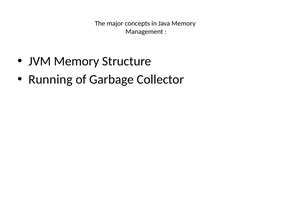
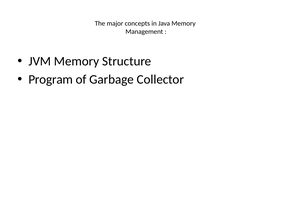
Running: Running -> Program
